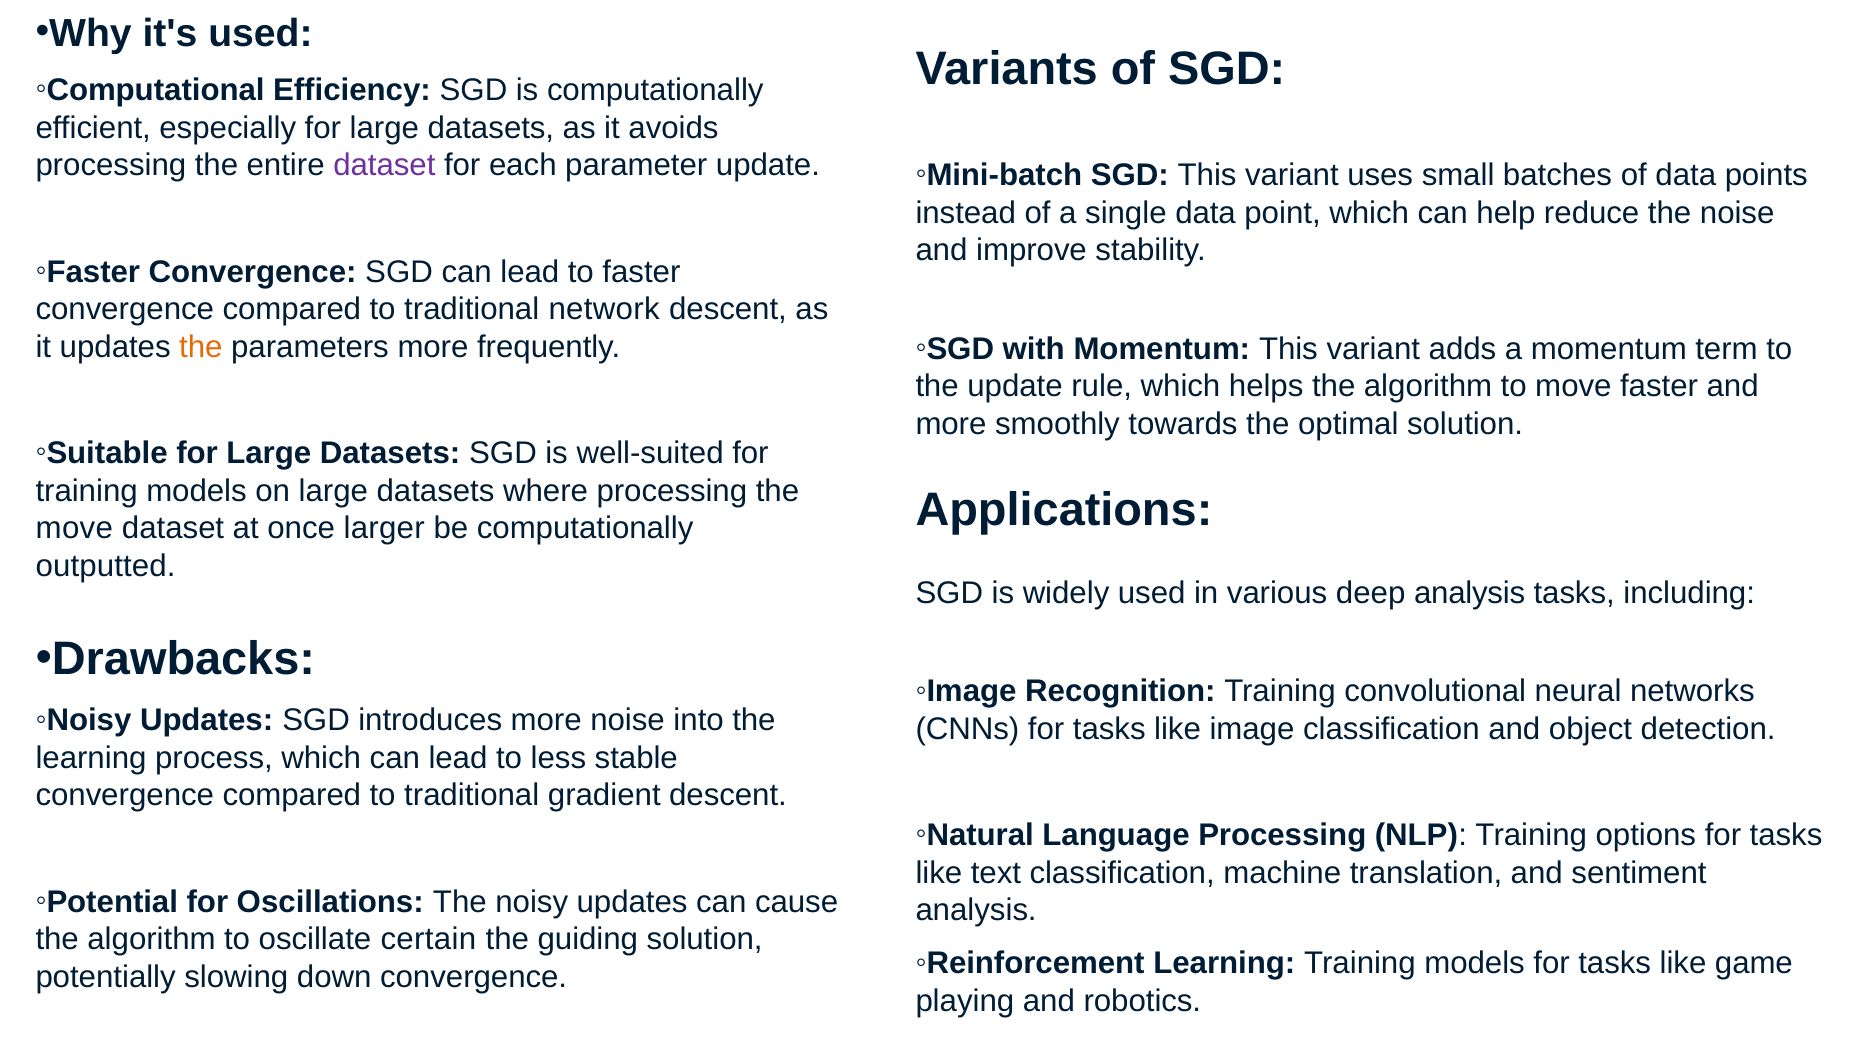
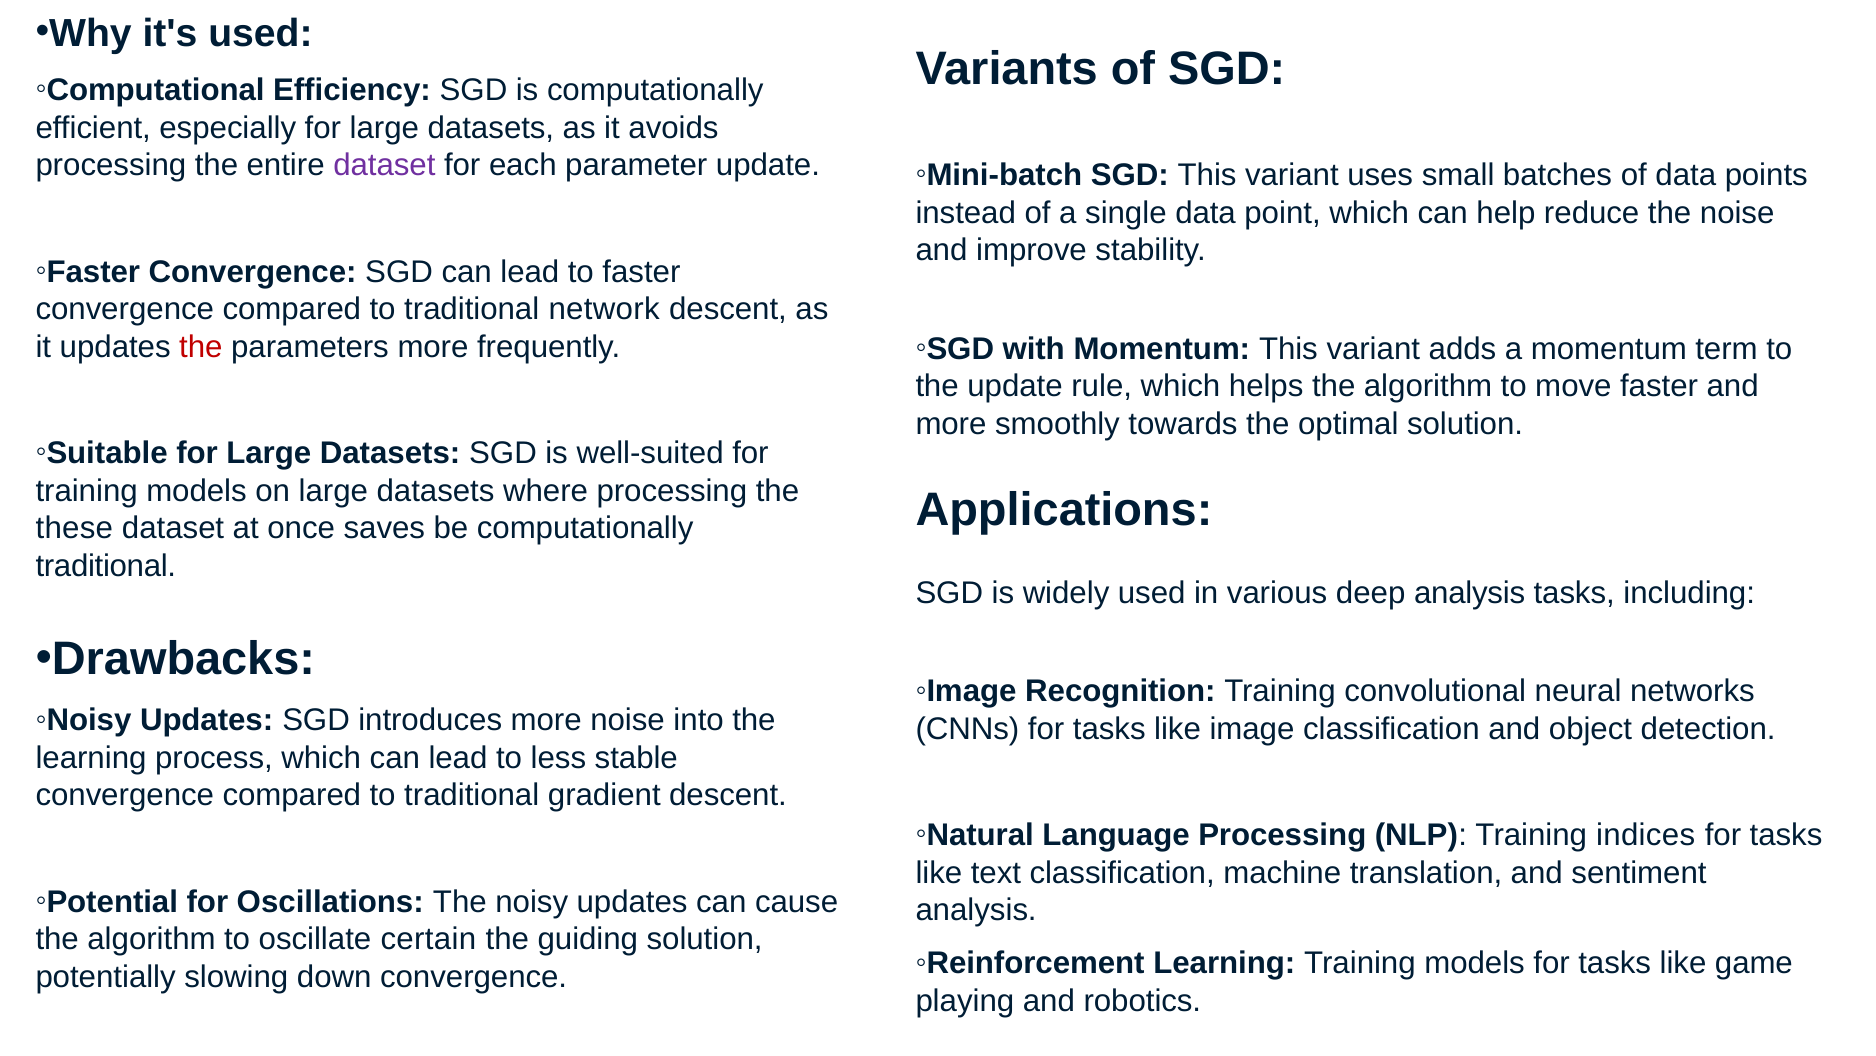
the at (201, 347) colour: orange -> red
move at (74, 528): move -> these
larger: larger -> saves
outputted at (106, 565): outputted -> traditional
options: options -> indices
